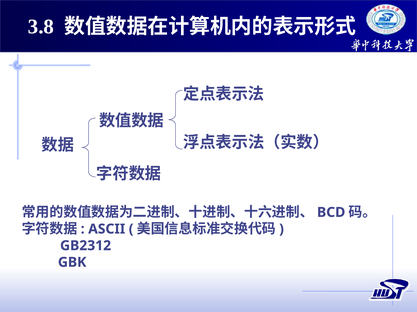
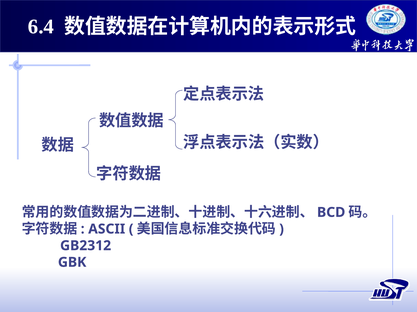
3.8: 3.8 -> 6.4
